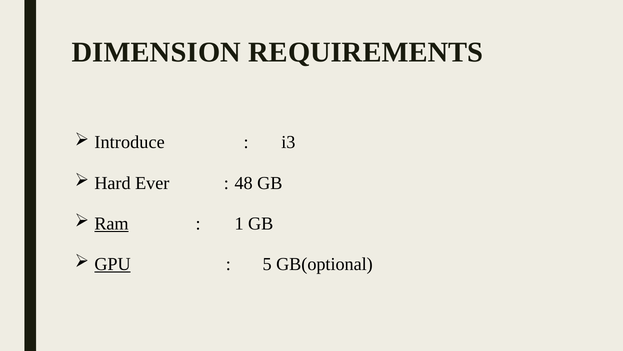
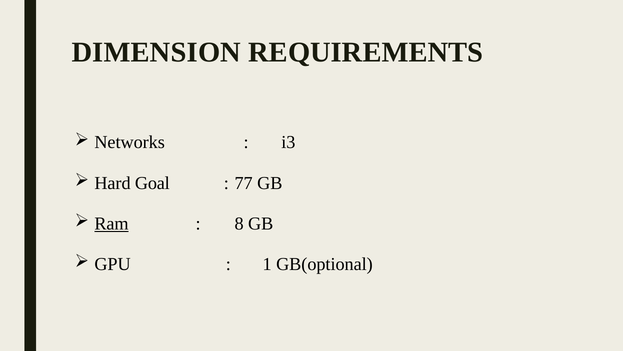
Introduce: Introduce -> Networks
Ever: Ever -> Goal
48: 48 -> 77
1: 1 -> 8
GPU underline: present -> none
5: 5 -> 1
